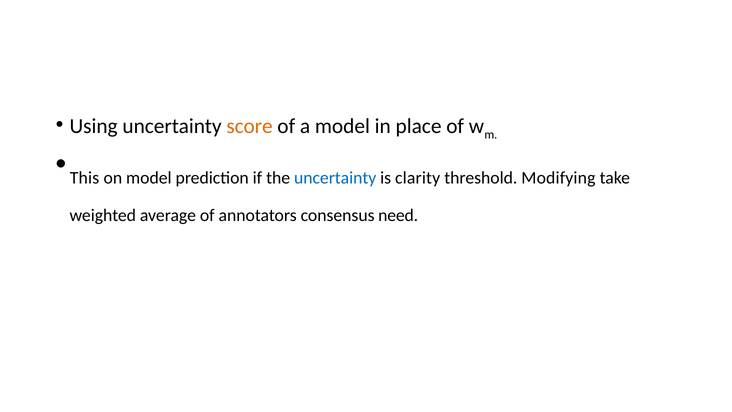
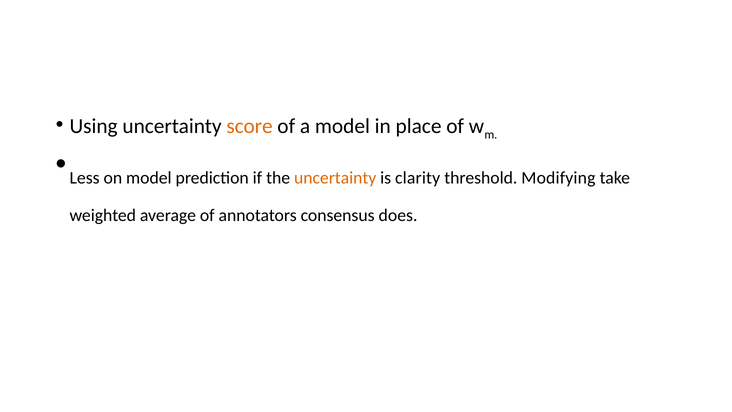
This: This -> Less
uncertainty at (335, 178) colour: blue -> orange
need: need -> does
